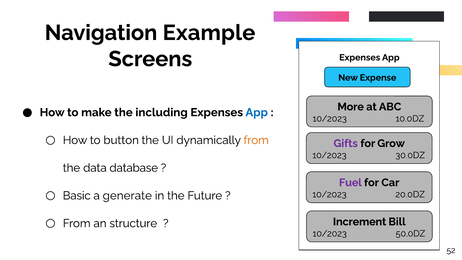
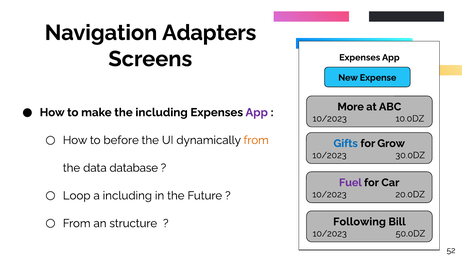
Example: Example -> Adapters
App at (257, 112) colour: blue -> purple
button: button -> before
Gifts colour: purple -> blue
Basic: Basic -> Loop
a generate: generate -> including
Increment: Increment -> Following
